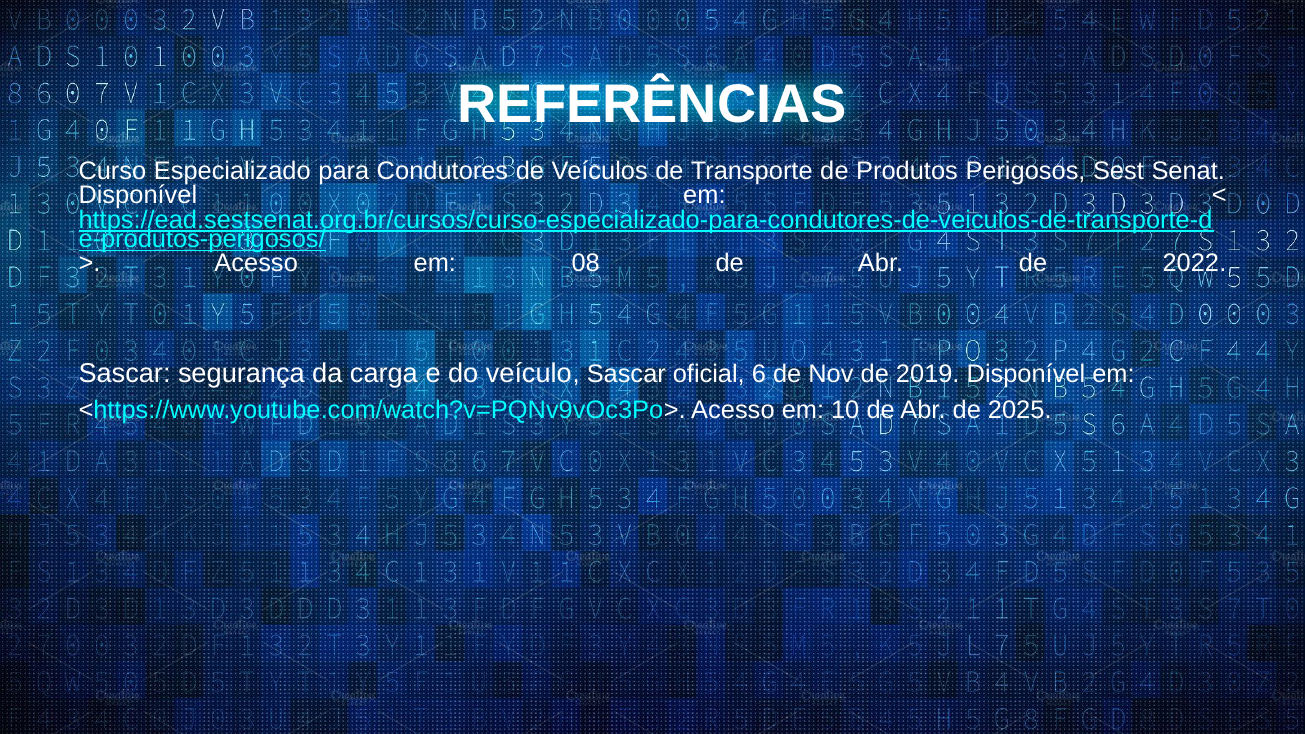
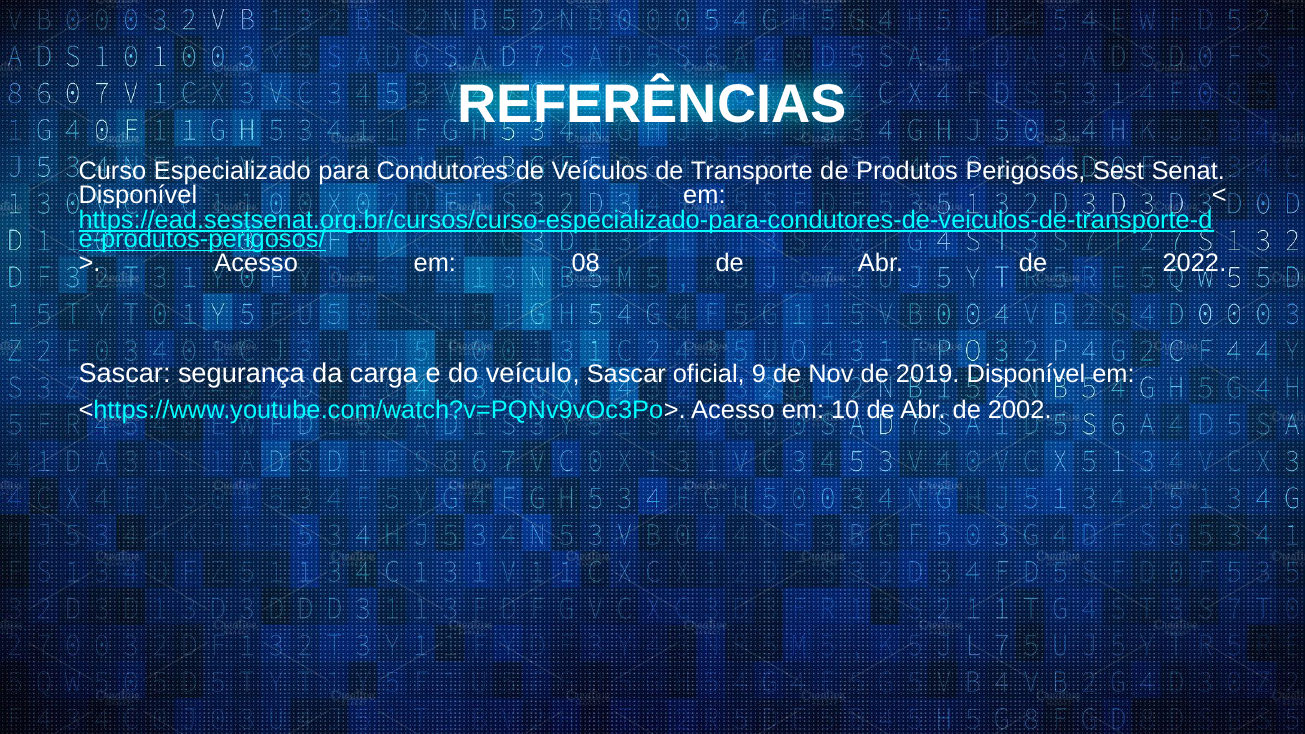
6: 6 -> 9
2025: 2025 -> 2002
